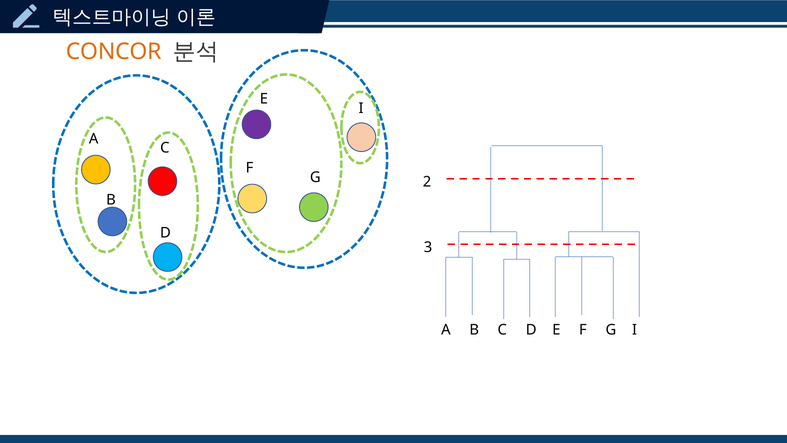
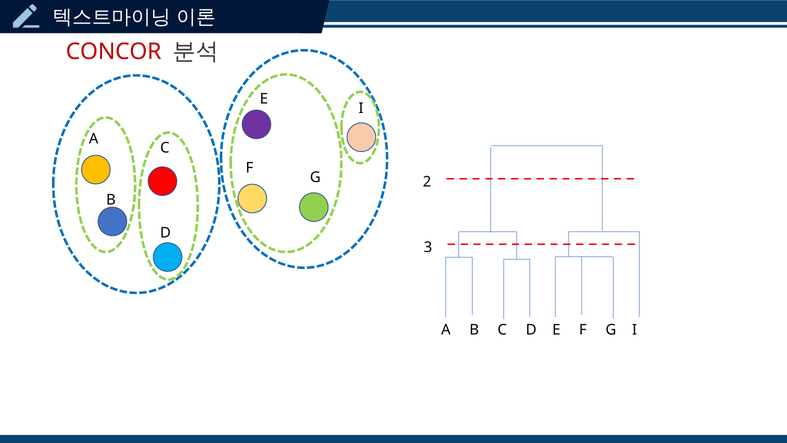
CONCOR colour: orange -> red
